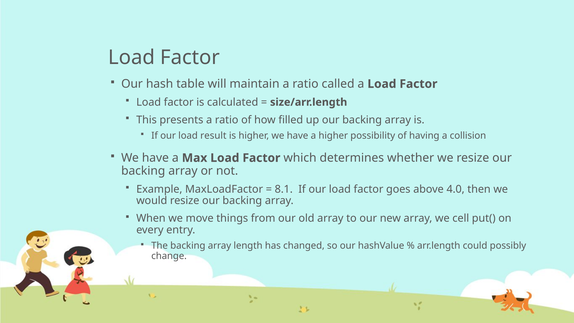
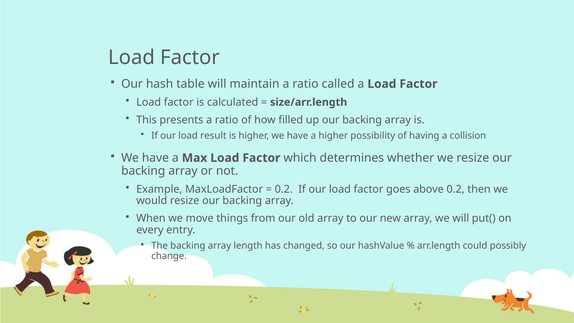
8.1 at (284, 189): 8.1 -> 0.2
above 4.0: 4.0 -> 0.2
we cell: cell -> will
